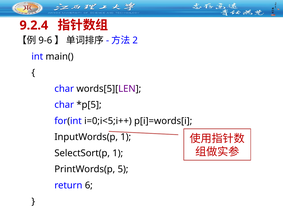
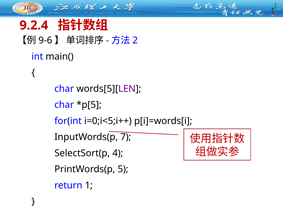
InputWords(p 1: 1 -> 7
SelectSort(p 1: 1 -> 4
6: 6 -> 1
